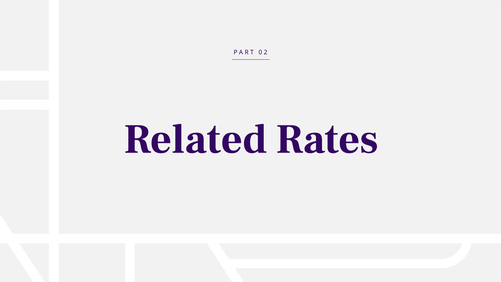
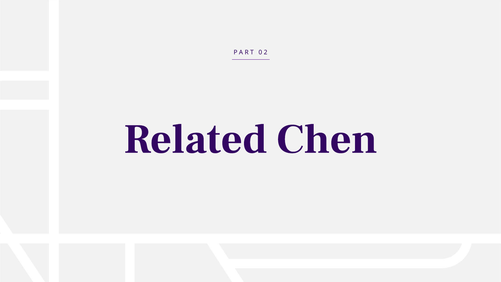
Rates: Rates -> Chen
